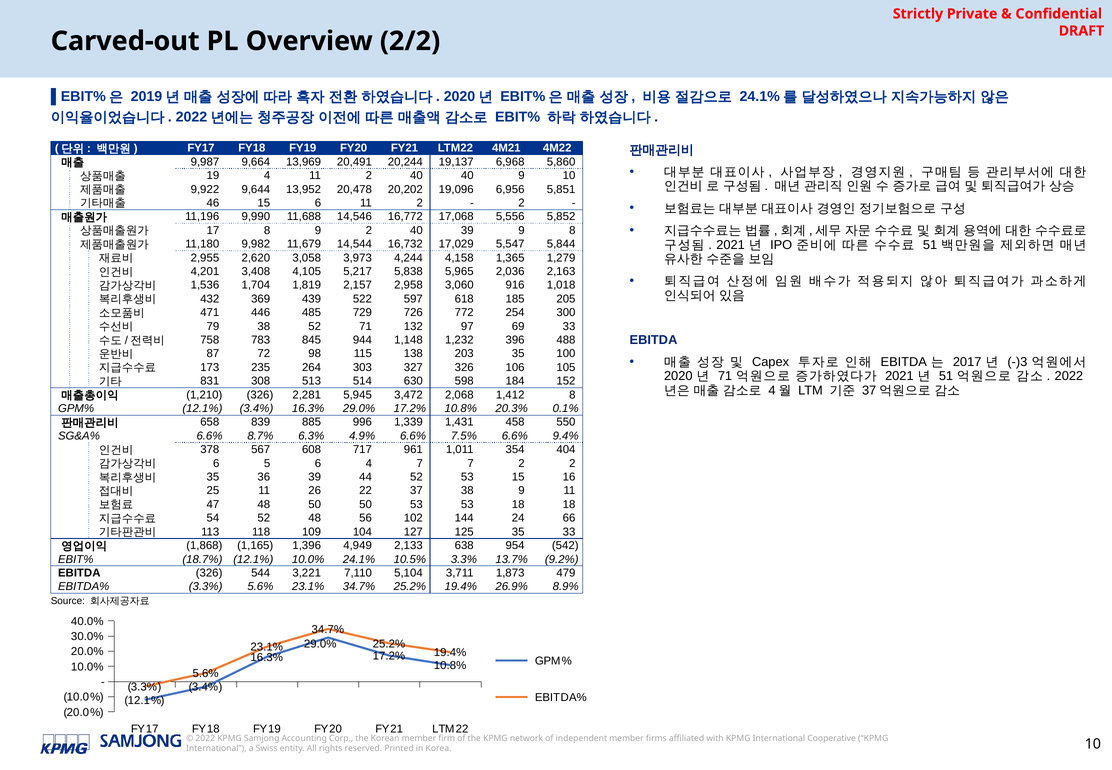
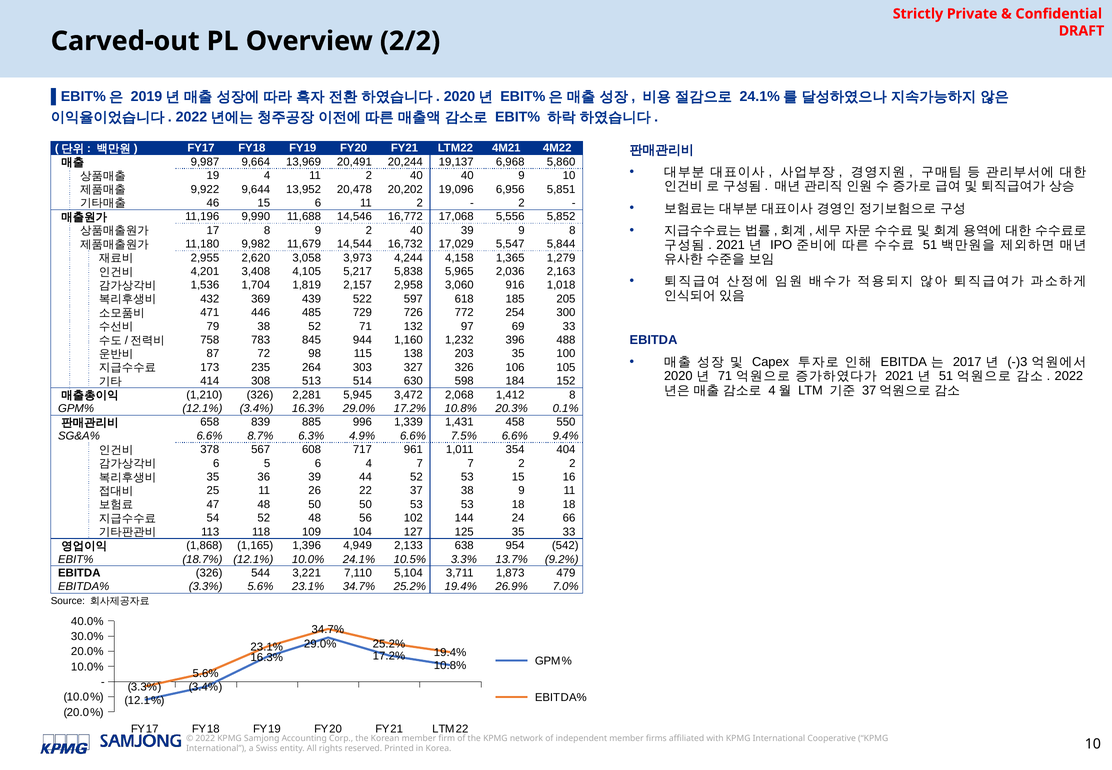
1,148: 1,148 -> 1,160
831: 831 -> 414
8.9%: 8.9% -> 7.0%
